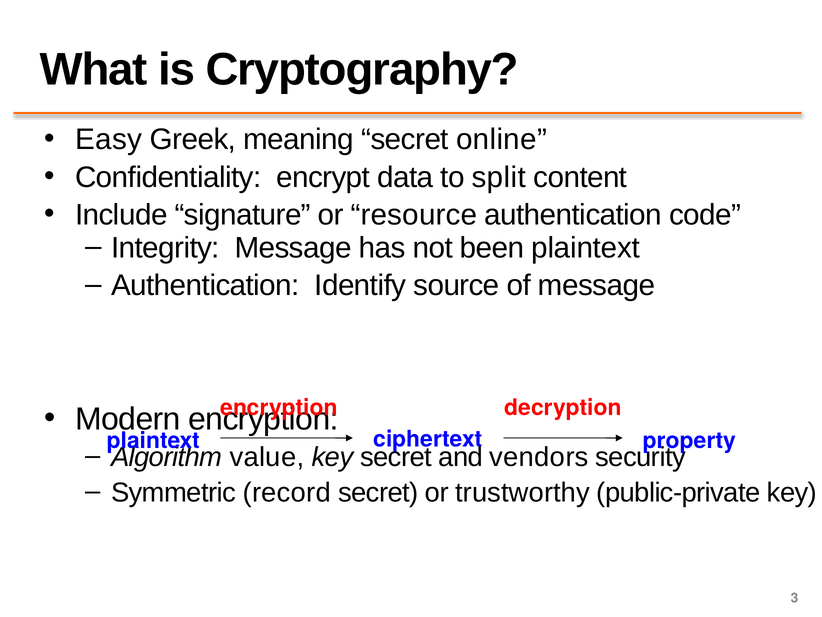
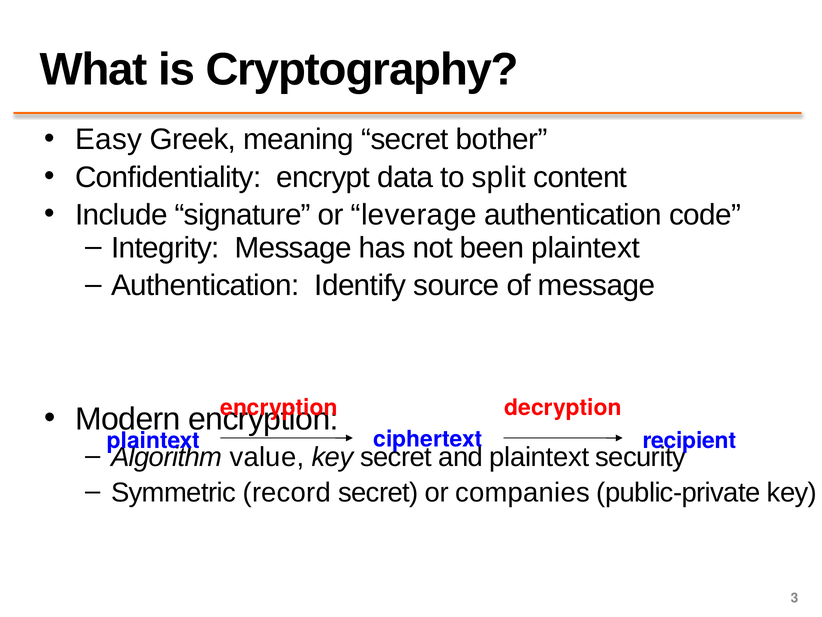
online: online -> bother
resource: resource -> leverage
property: property -> recipient
and vendors: vendors -> plaintext
trustworthy: trustworthy -> companies
